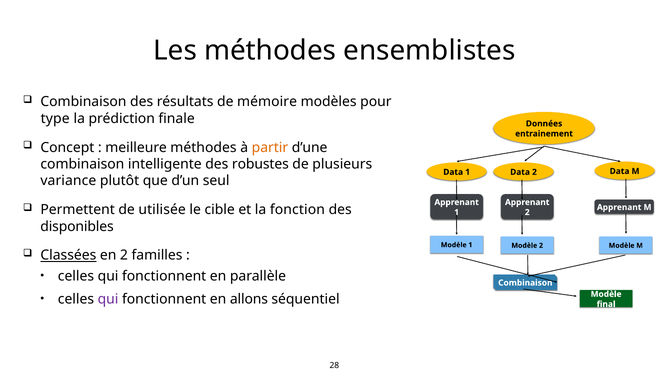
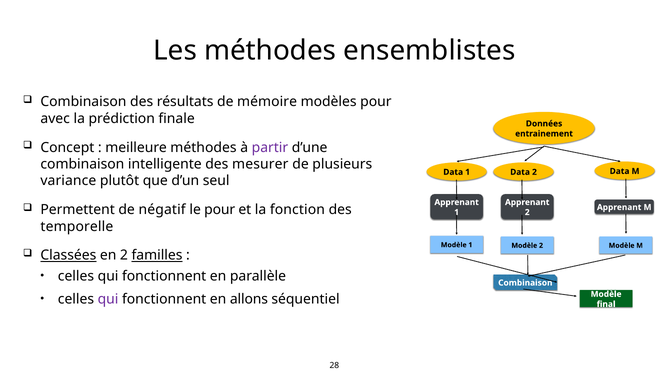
type: type -> avec
partir colour: orange -> purple
robustes: robustes -> mesurer
utilisée: utilisée -> négatif
le cible: cible -> pour
disponibles: disponibles -> temporelle
familles underline: none -> present
